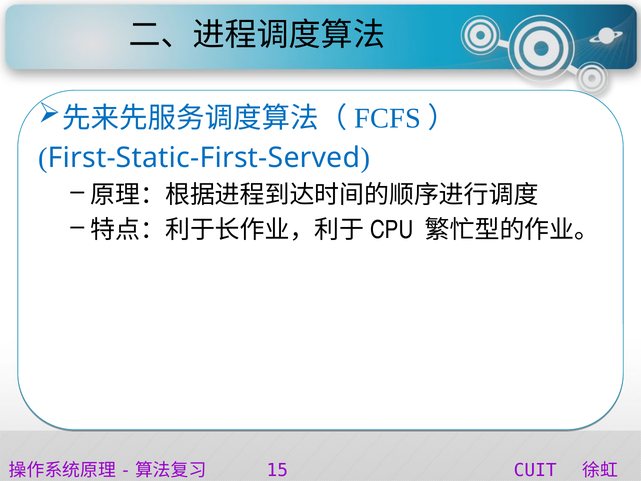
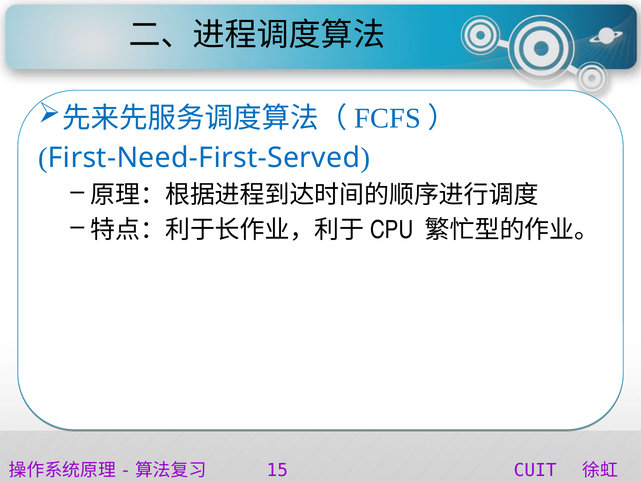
First-Static-First-Served: First-Static-First-Served -> First-Need-First-Served
